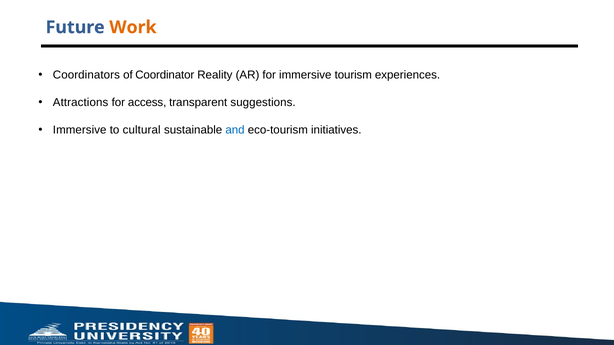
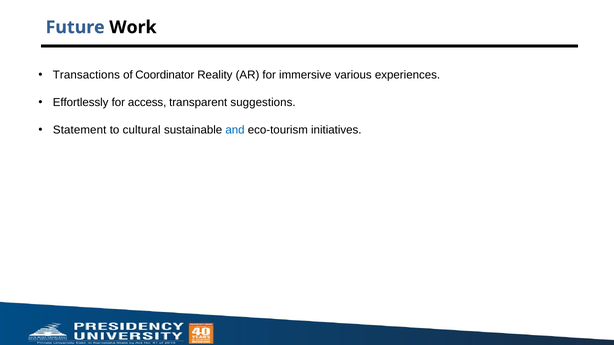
Work colour: orange -> black
Coordinators: Coordinators -> Transactions
tourism: tourism -> various
Attractions: Attractions -> Effortlessly
Immersive at (80, 130): Immersive -> Statement
